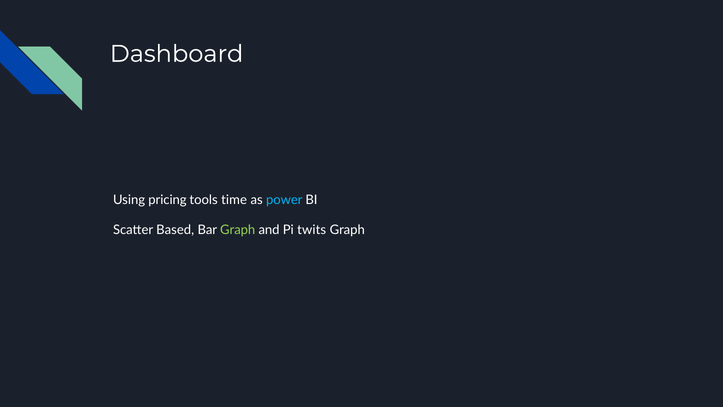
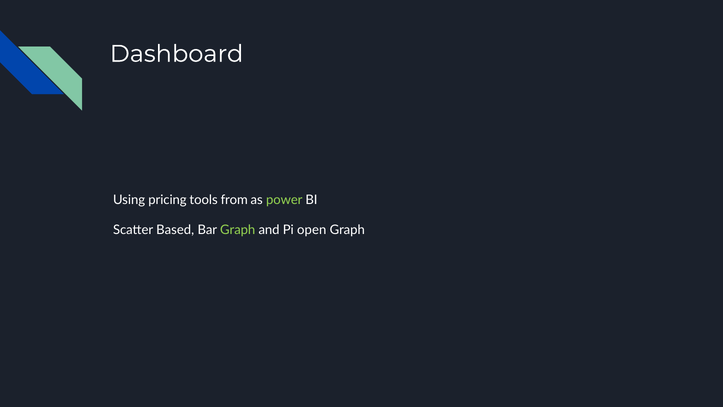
time: time -> from
power colour: light blue -> light green
twits: twits -> open
